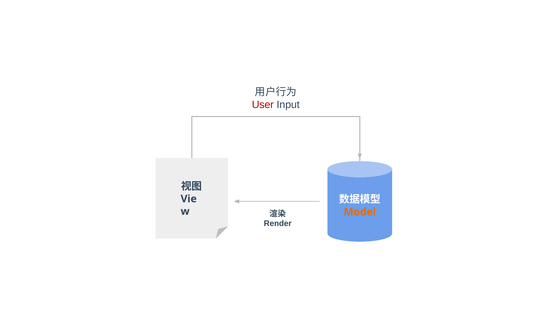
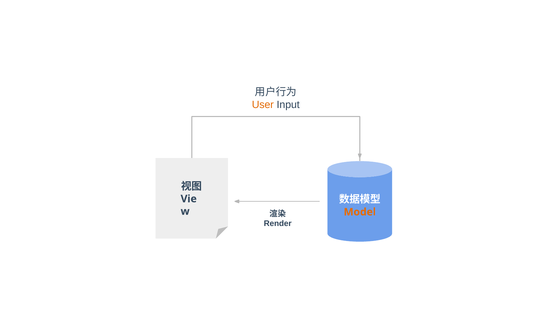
User colour: red -> orange
